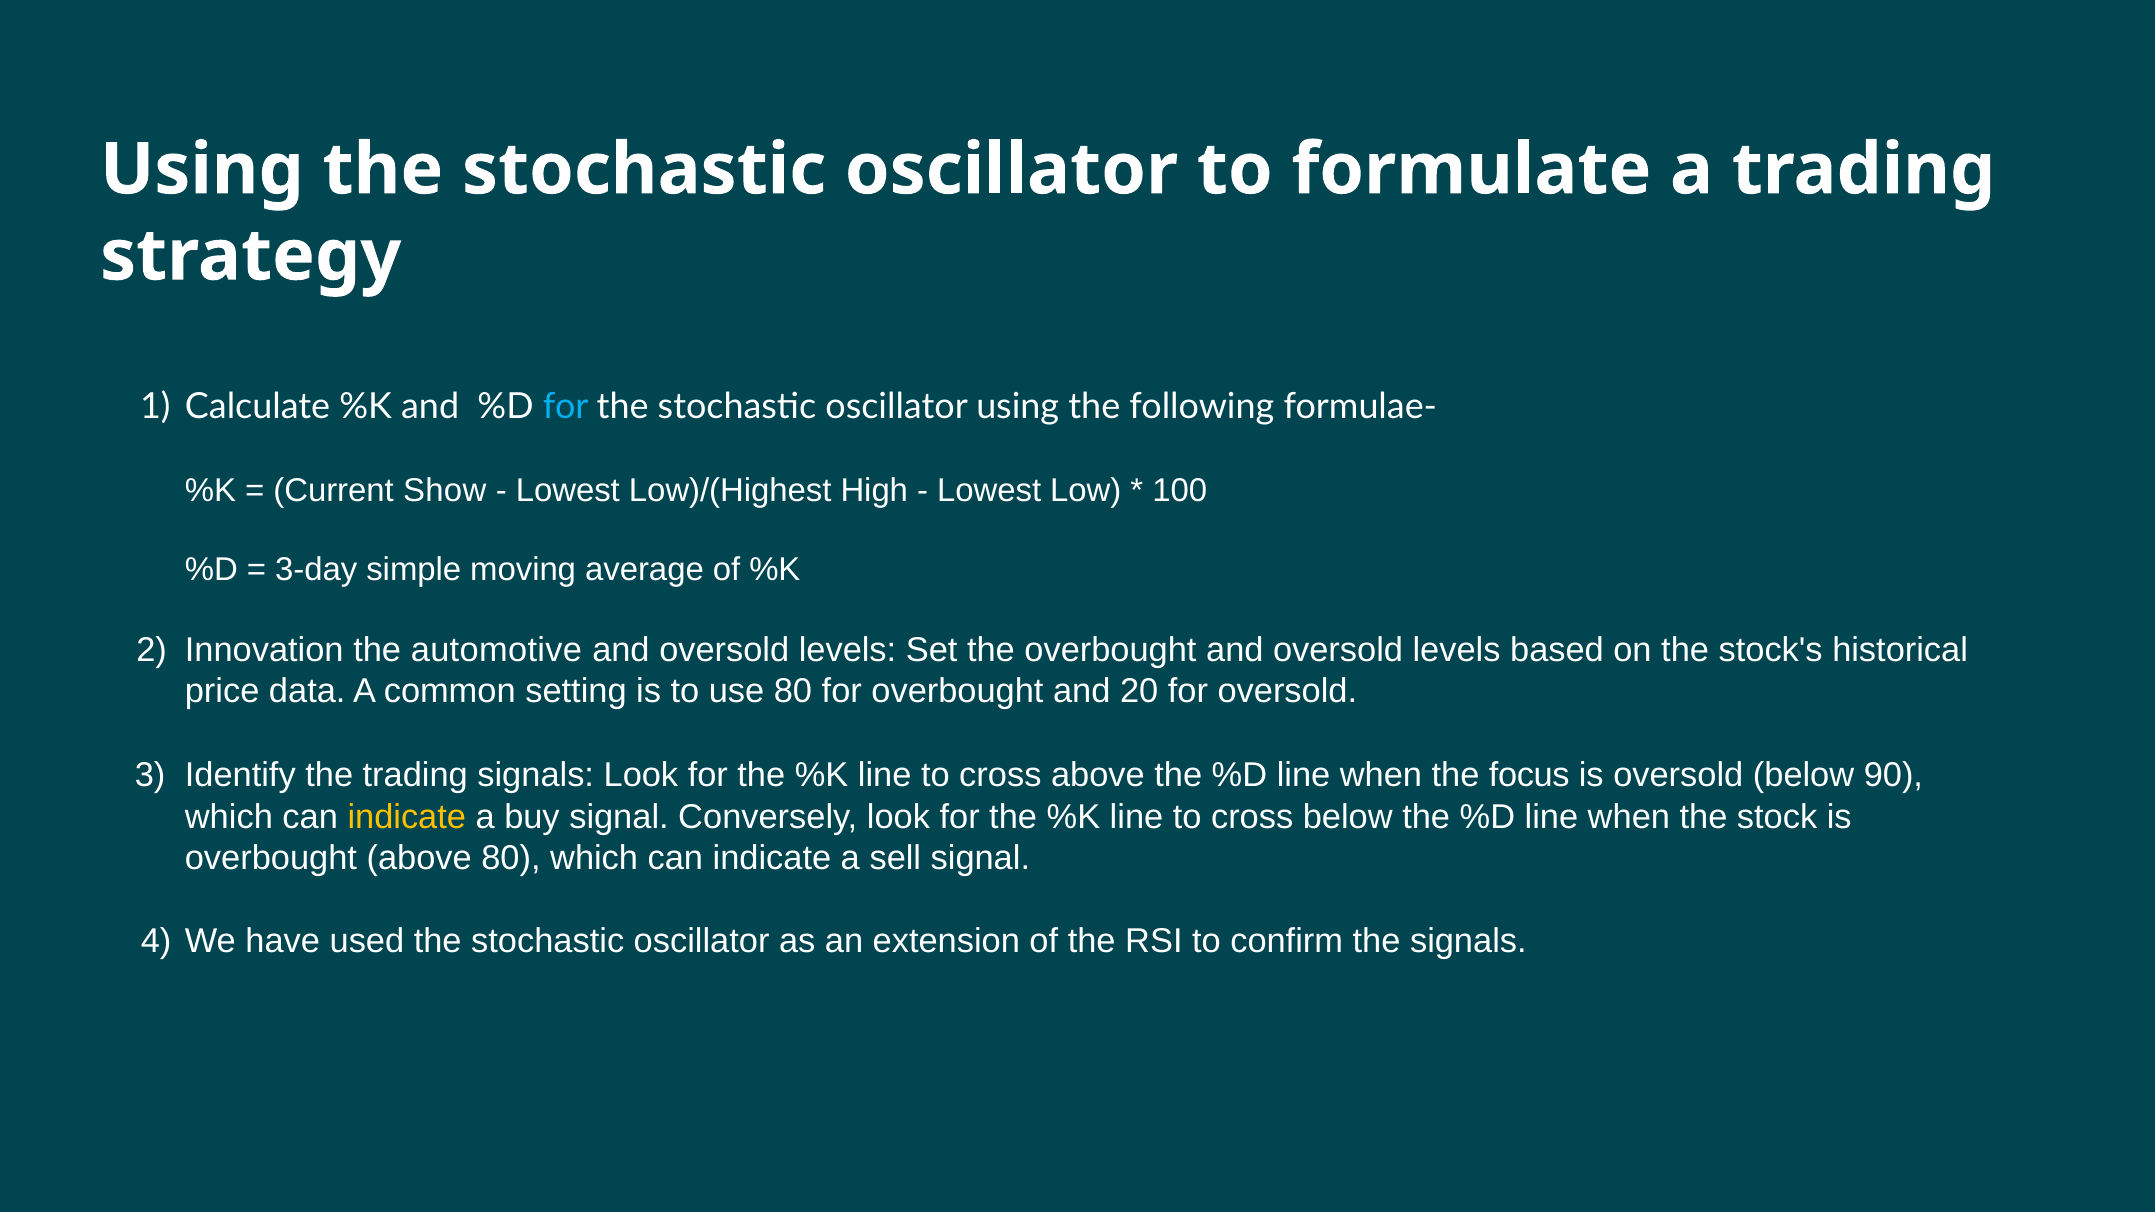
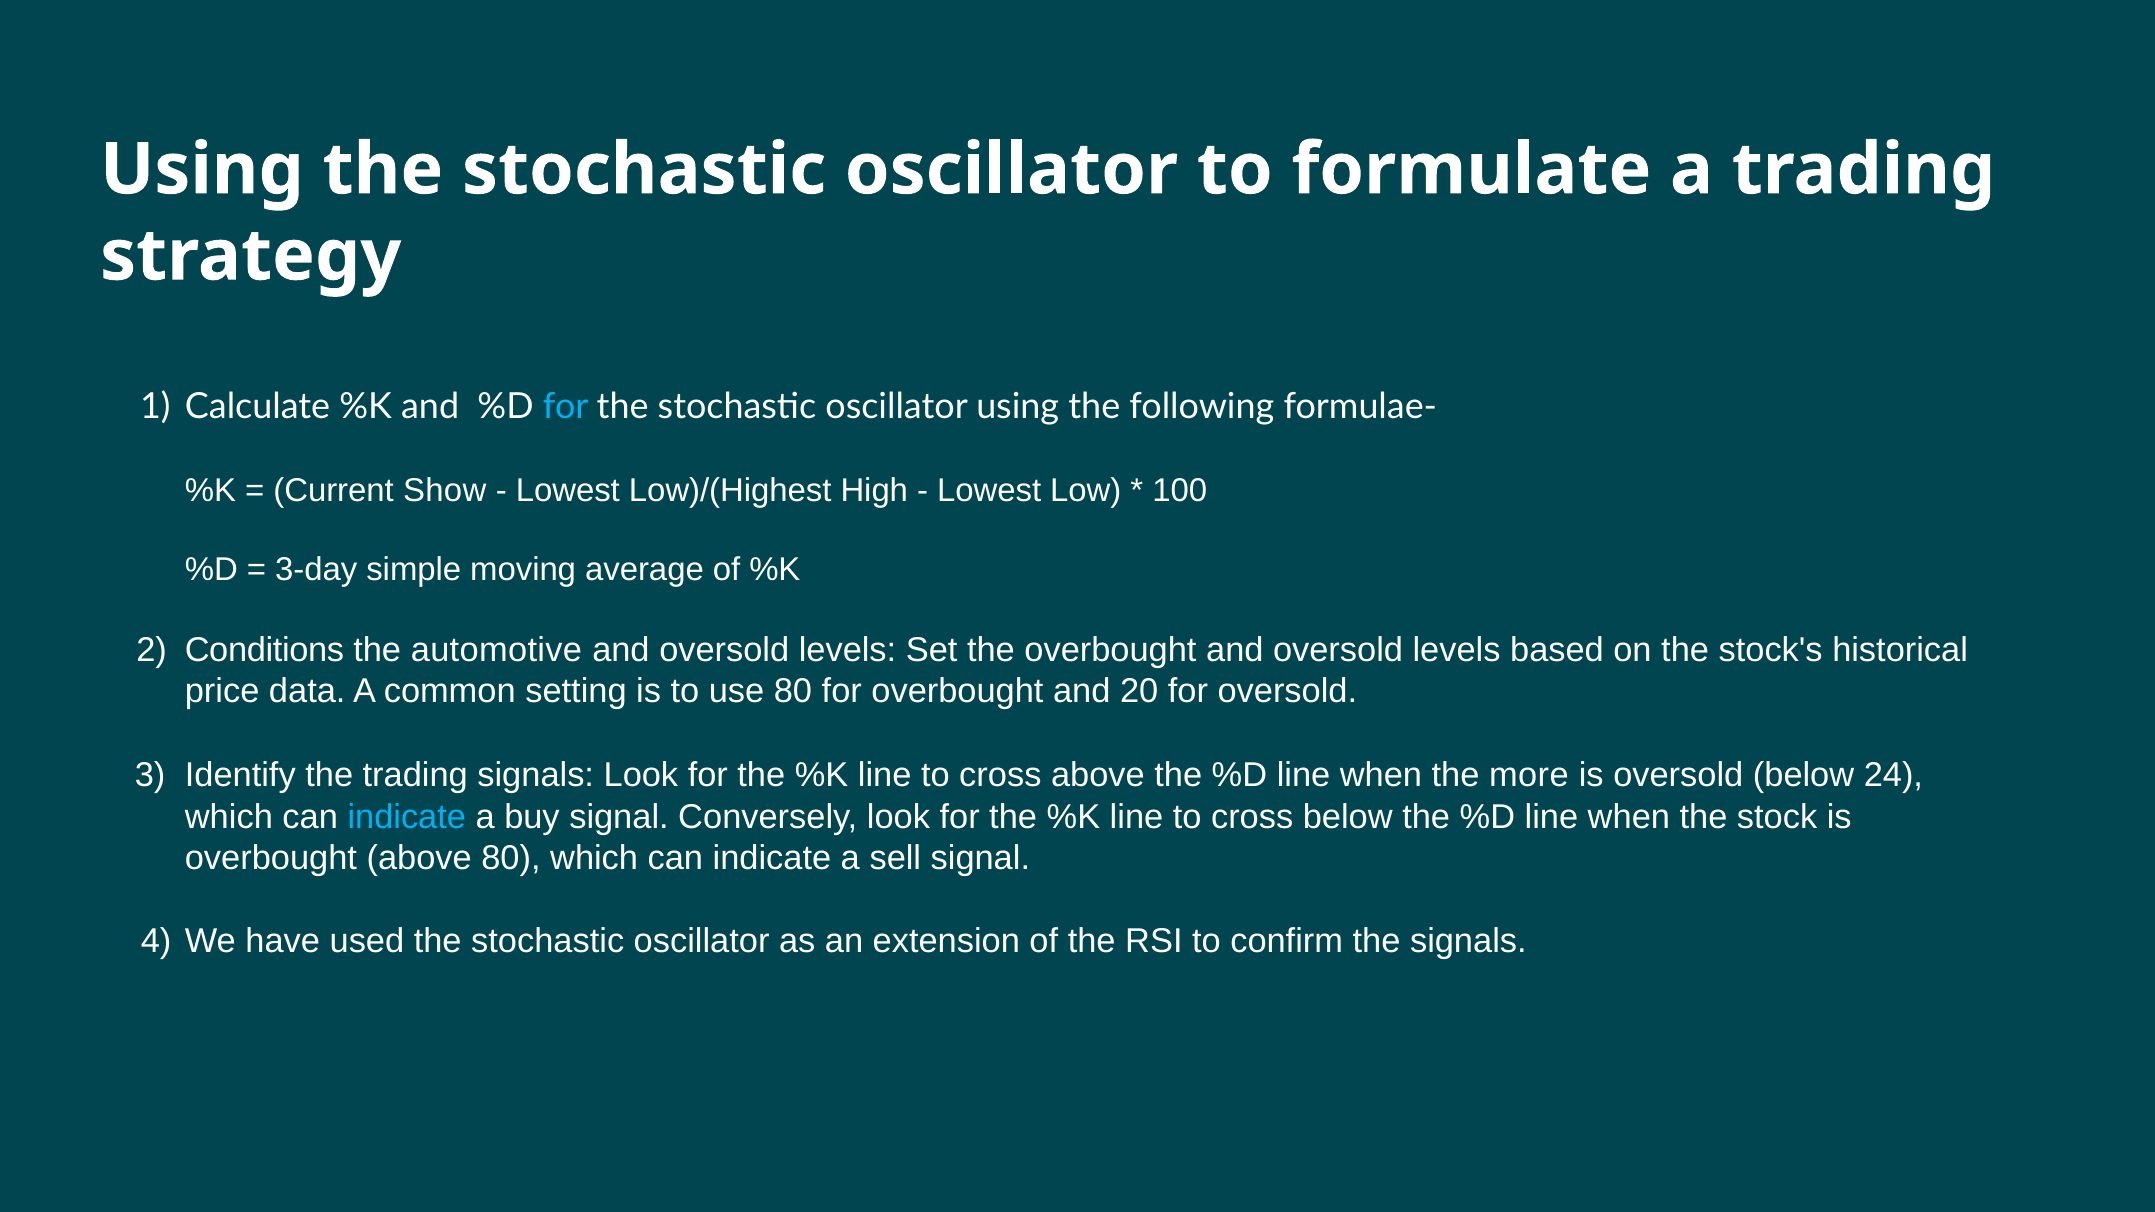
Innovation: Innovation -> Conditions
focus: focus -> more
90: 90 -> 24
indicate at (407, 817) colour: yellow -> light blue
